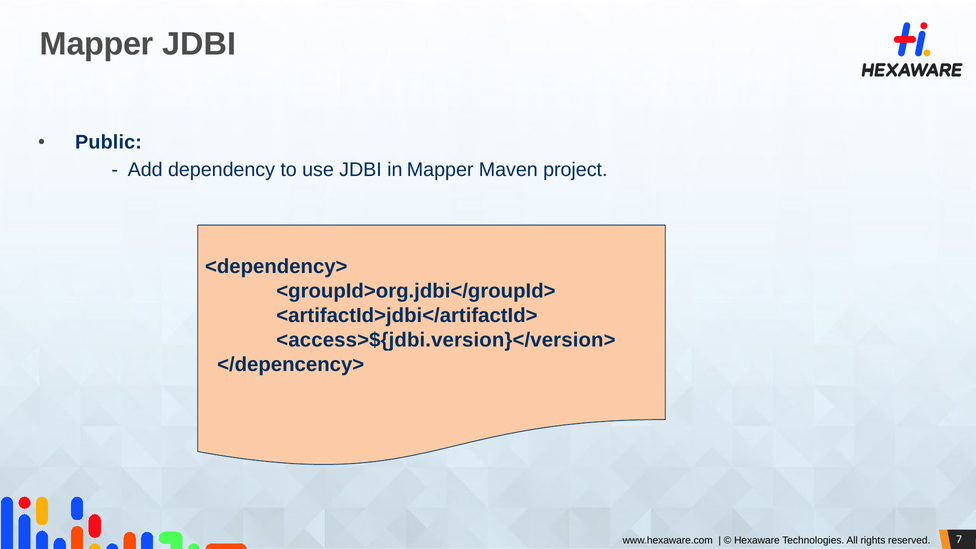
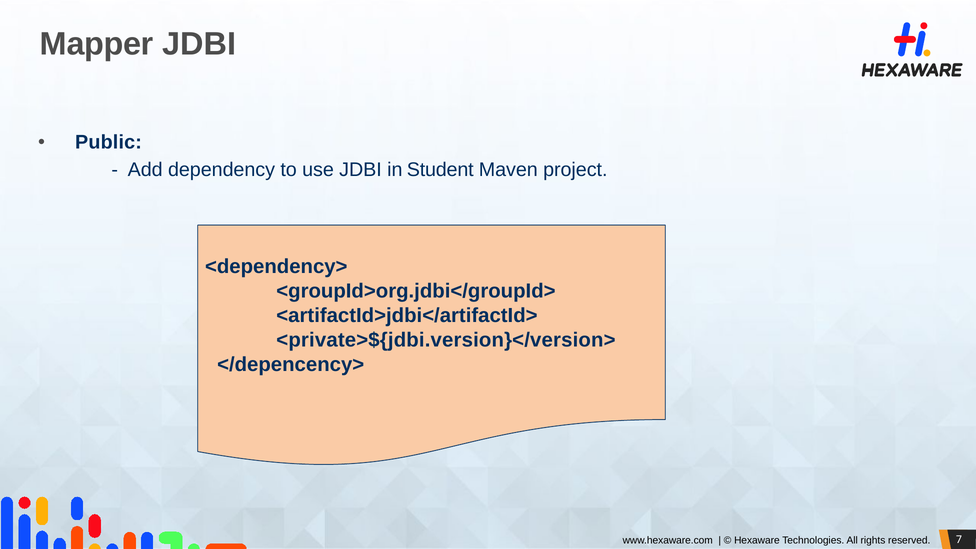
in Mapper: Mapper -> Student
<access>${jdbi.version}</version>: <access>${jdbi.version}</version> -> <private>${jdbi.version}</version>
